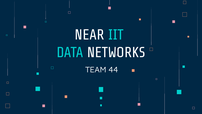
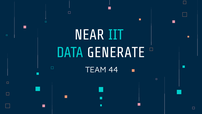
NETWORKS: NETWORKS -> GENERATE
